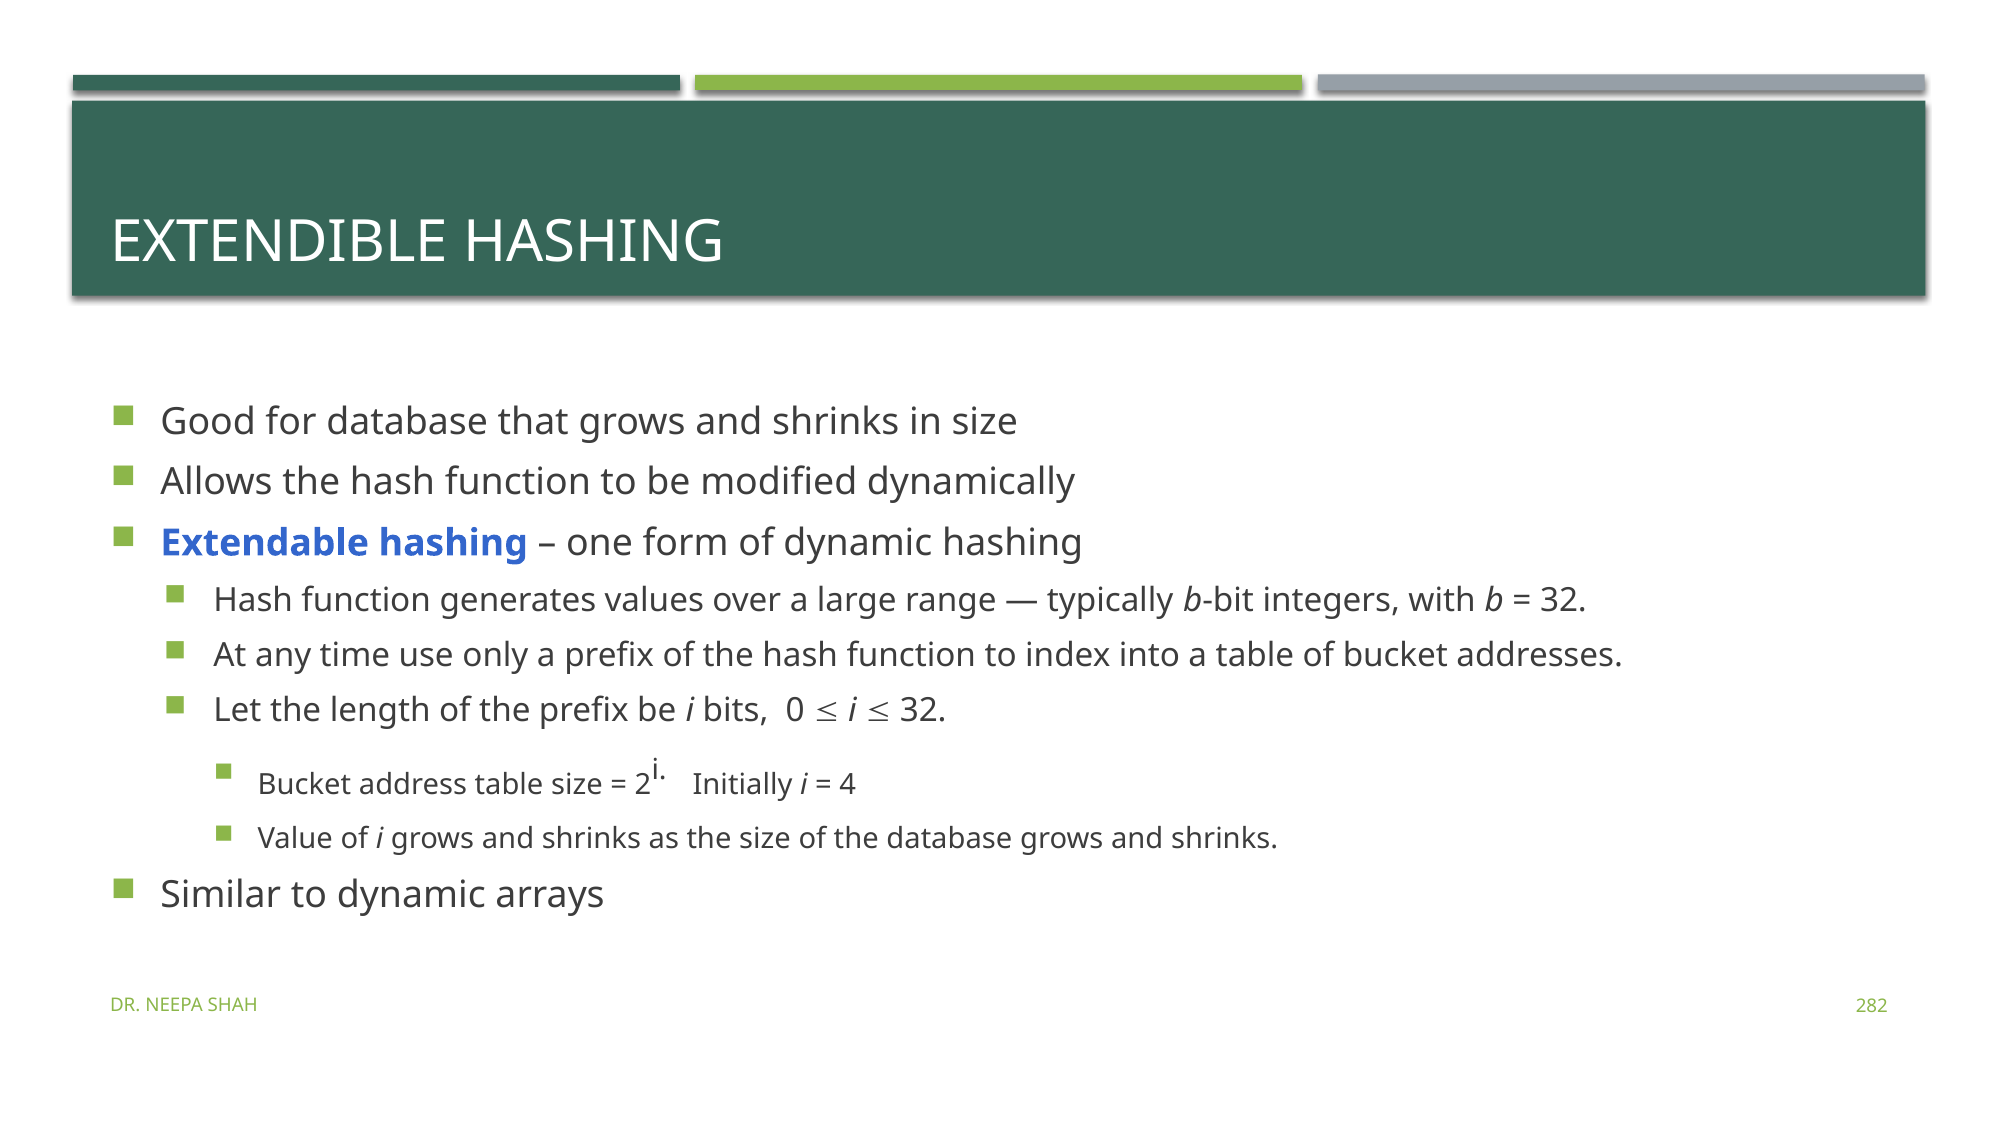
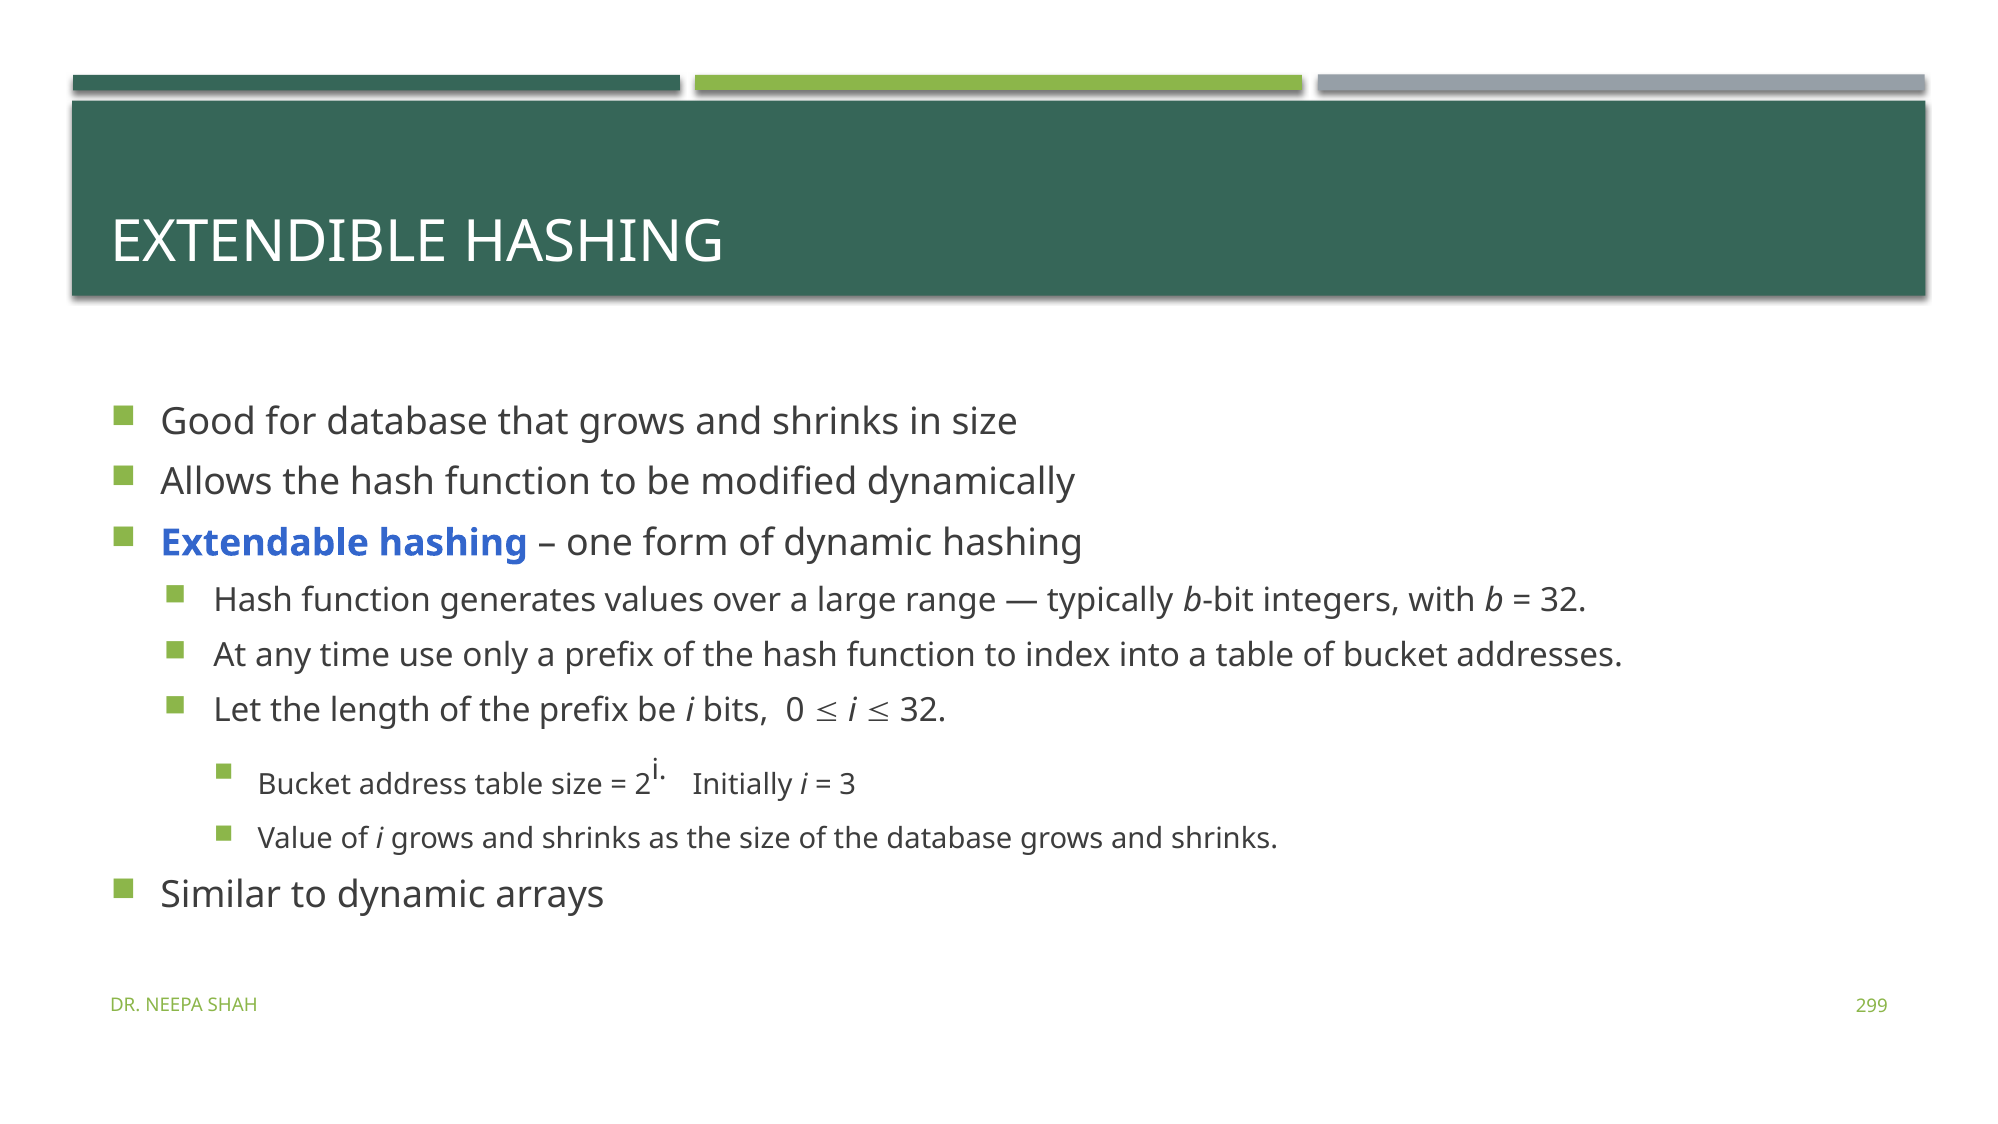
4: 4 -> 3
282: 282 -> 299
